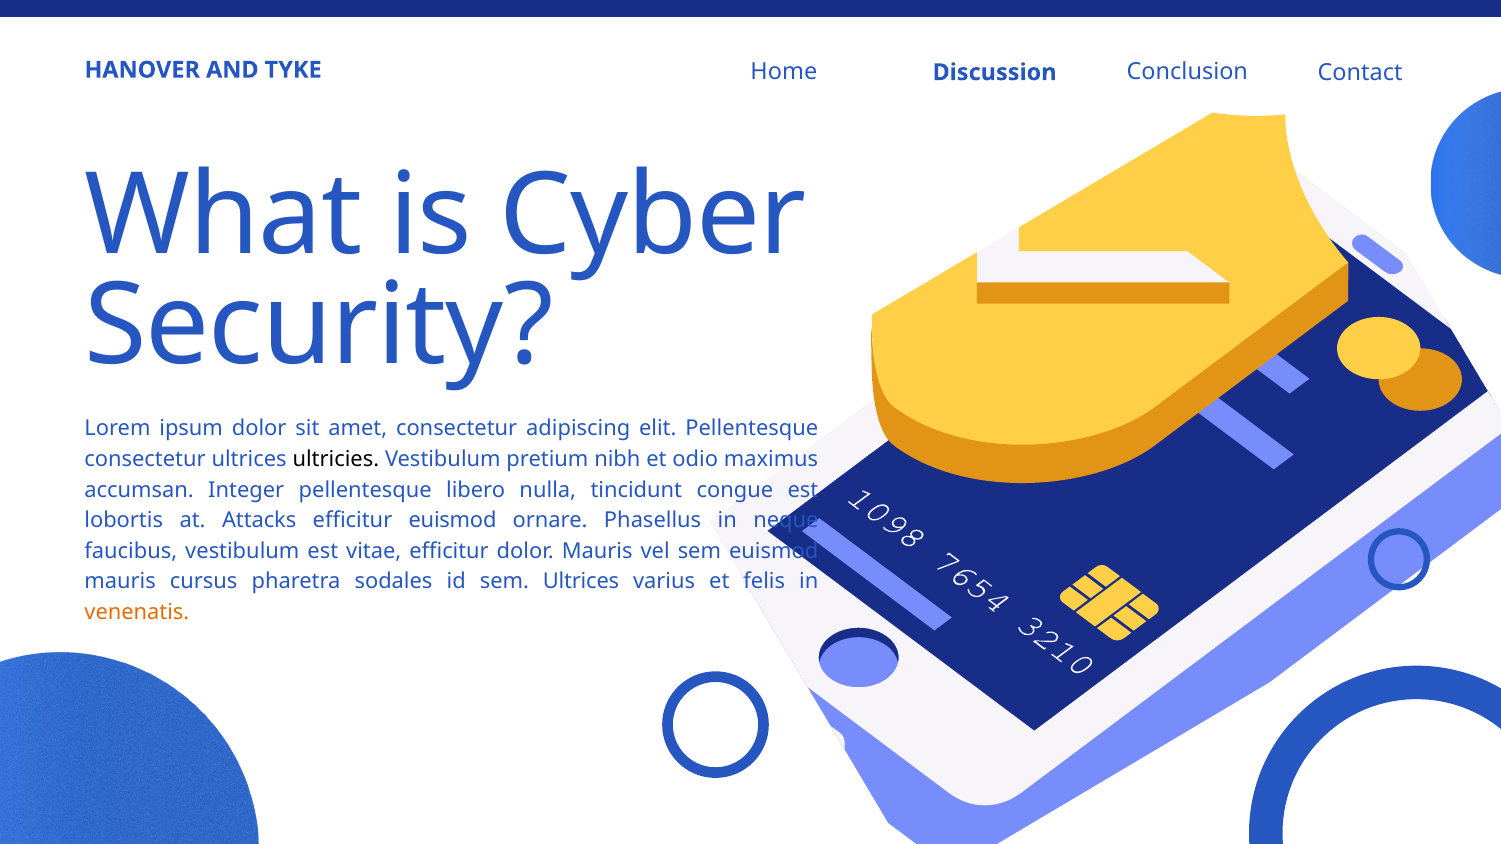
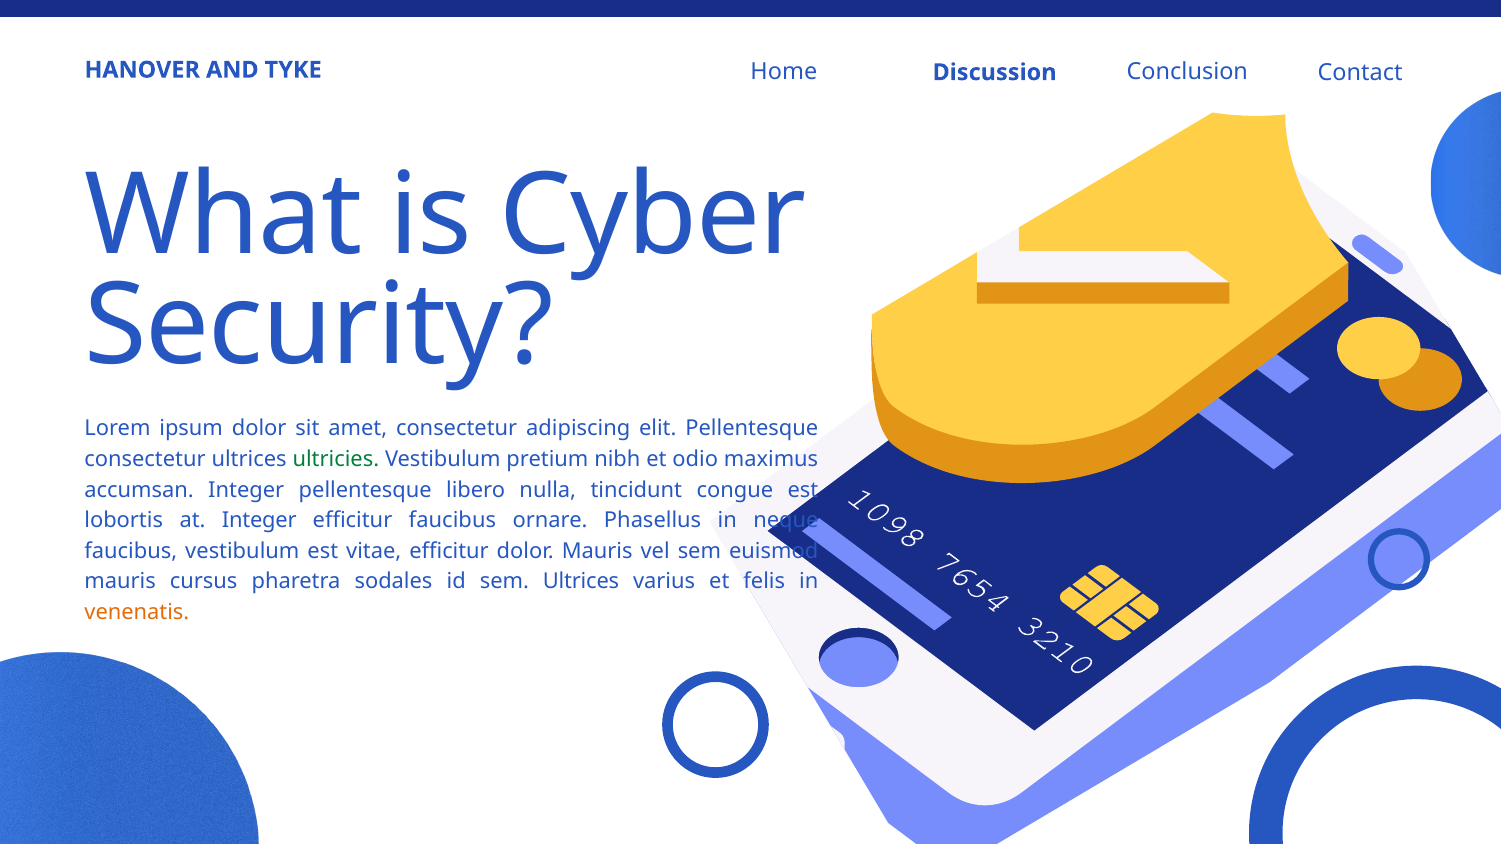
ultricies colour: black -> green
at Attacks: Attacks -> Integer
efficitur euismod: euismod -> faucibus
